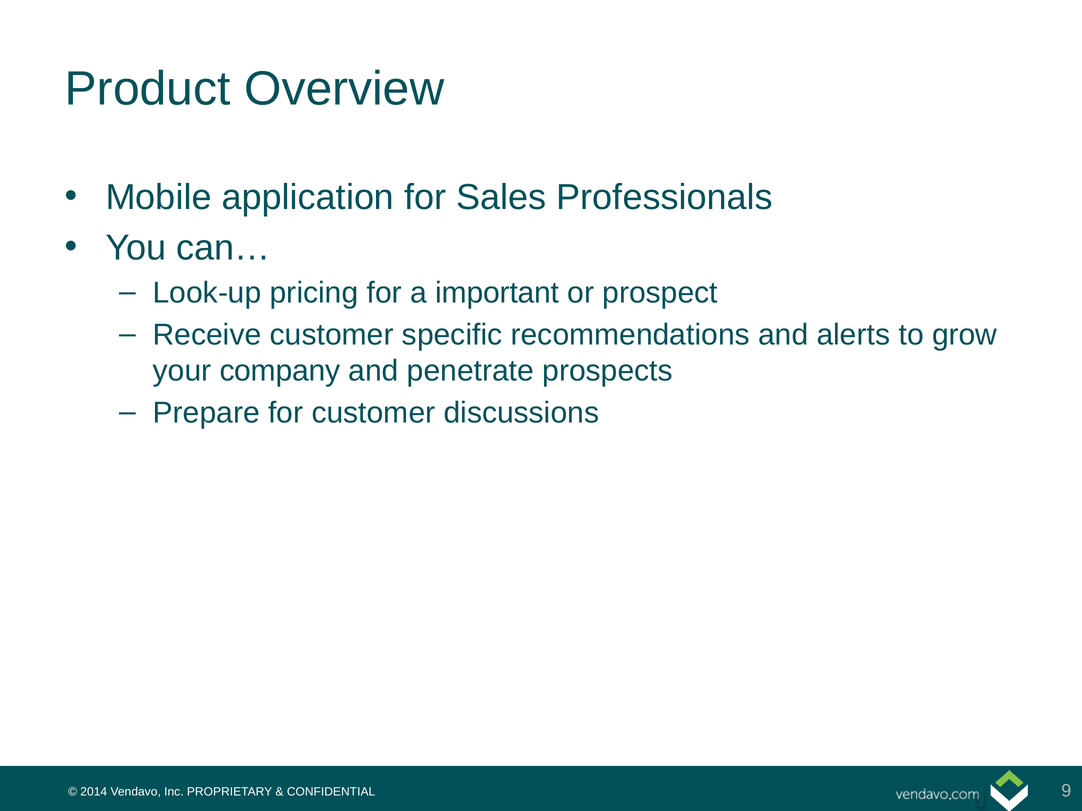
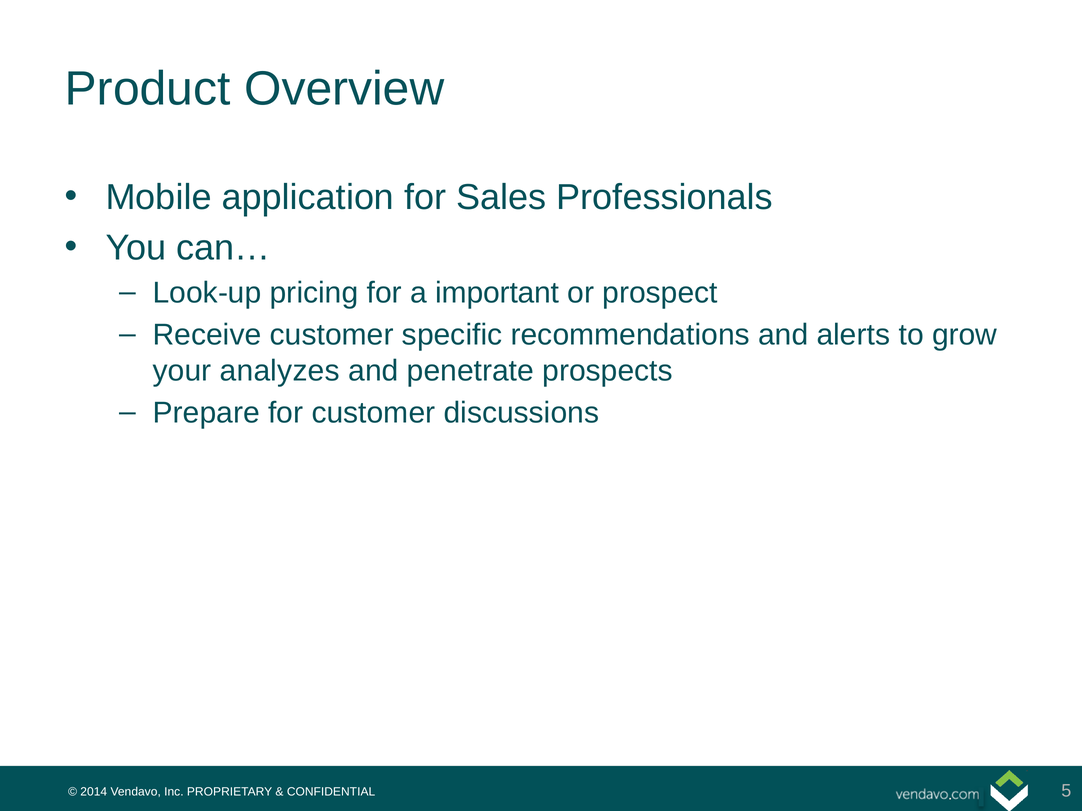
company: company -> analyzes
9: 9 -> 5
